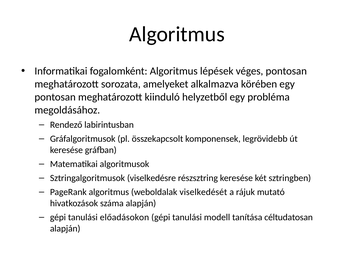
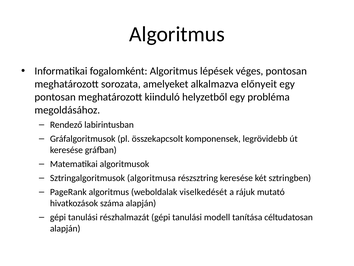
körében: körében -> előnyeit
viselkedésre: viselkedésre -> algoritmusa
előadásokon: előadásokon -> részhalmazát
